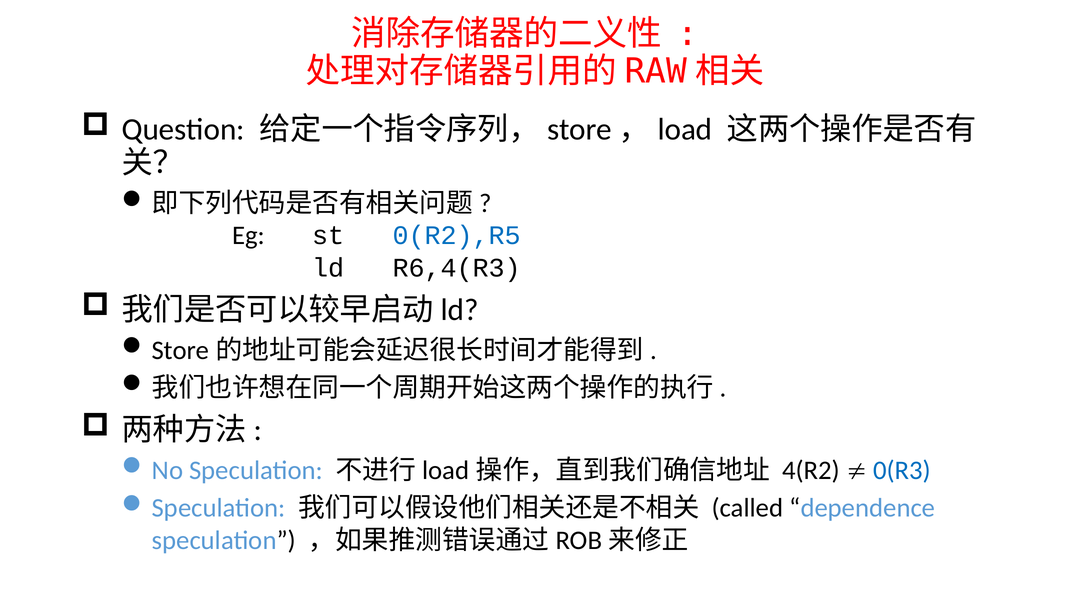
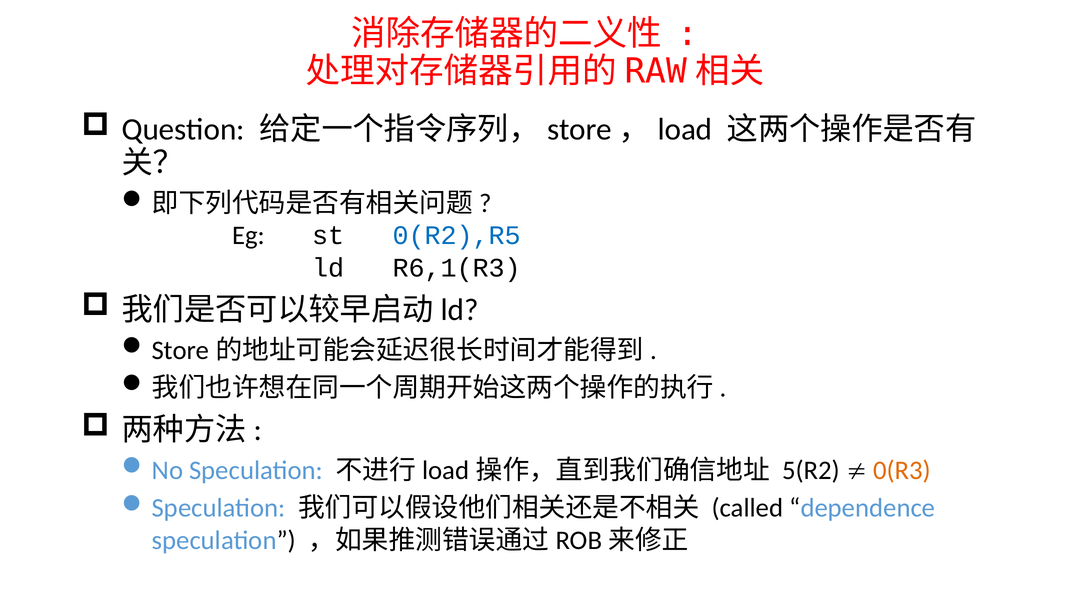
R6,4(R3: R6,4(R3 -> R6,1(R3
4(R2: 4(R2 -> 5(R2
0(R3 colour: blue -> orange
